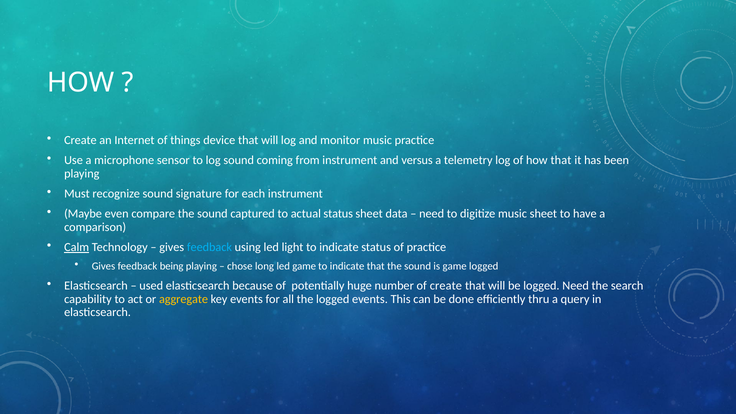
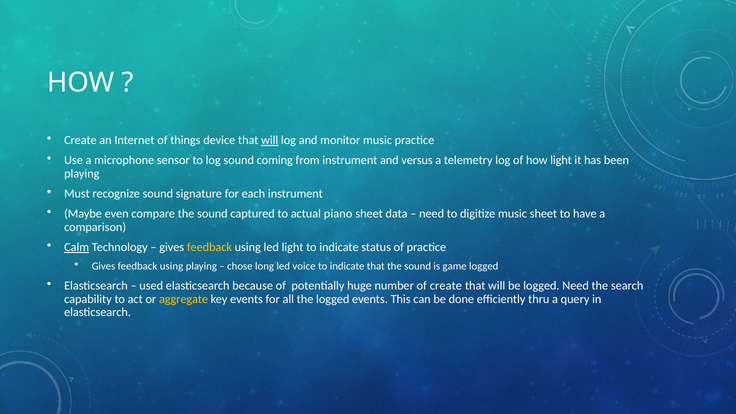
will at (270, 140) underline: none -> present
how that: that -> light
actual status: status -> piano
feedback at (209, 247) colour: light blue -> yellow
being at (172, 266): being -> using
led game: game -> voice
